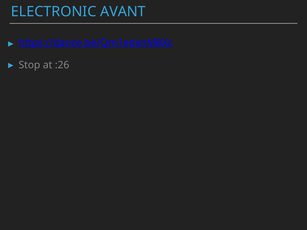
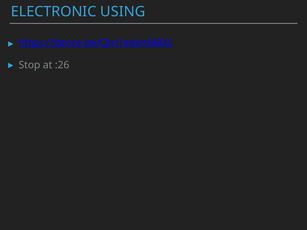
AVANT: AVANT -> USING
